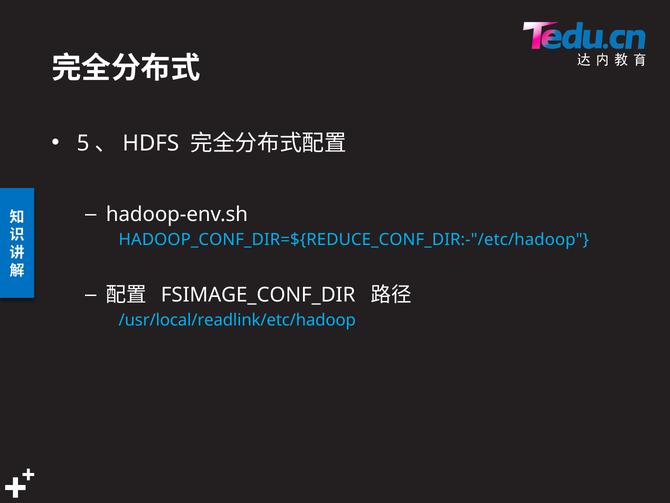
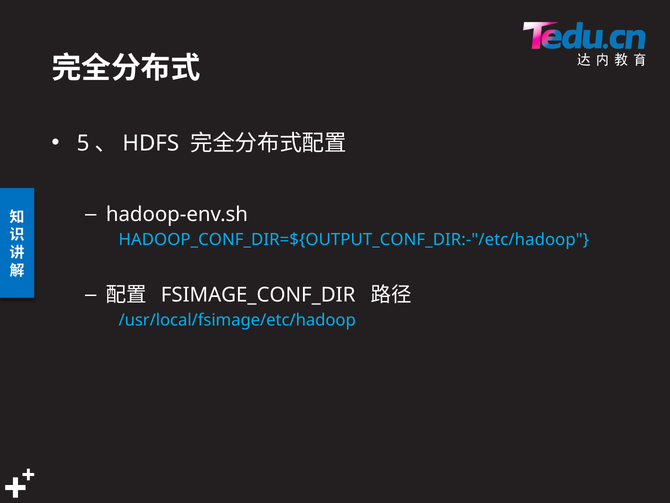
HADOOP_CONF_DIR=${REDUCE_CONF_DIR:-"/etc/hadoop: HADOOP_CONF_DIR=${REDUCE_CONF_DIR:-"/etc/hadoop -> HADOOP_CONF_DIR=${OUTPUT_CONF_DIR:-"/etc/hadoop
/usr/local/readlink/etc/hadoop: /usr/local/readlink/etc/hadoop -> /usr/local/fsimage/etc/hadoop
